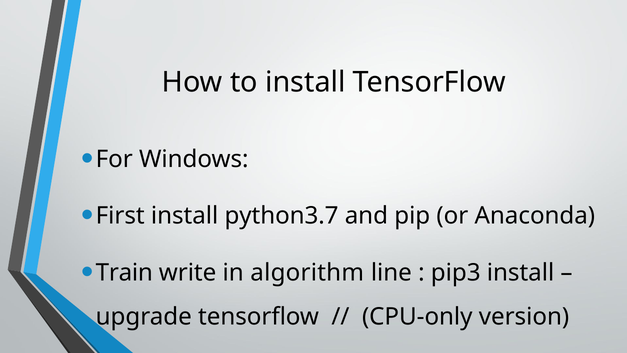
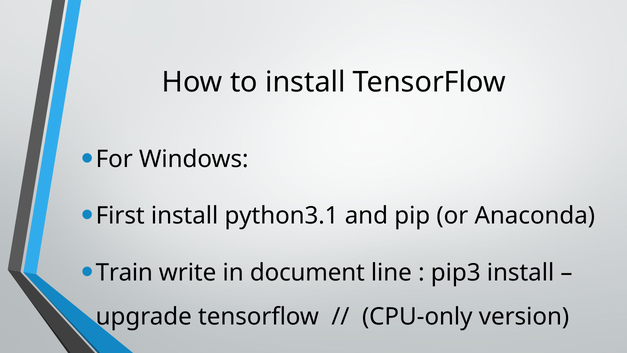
python3.7: python3.7 -> python3.1
algorithm: algorithm -> document
